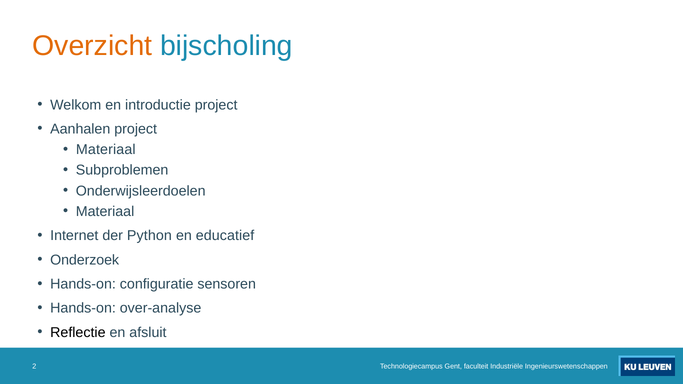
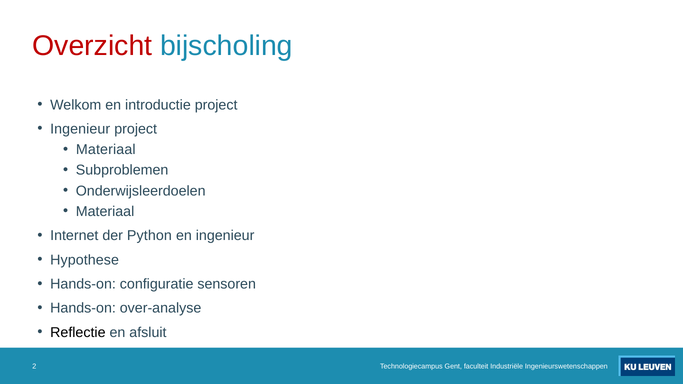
Overzicht colour: orange -> red
Aanhalen at (80, 129): Aanhalen -> Ingenieur
en educatief: educatief -> ingenieur
Onderzoek: Onderzoek -> Hypothese
